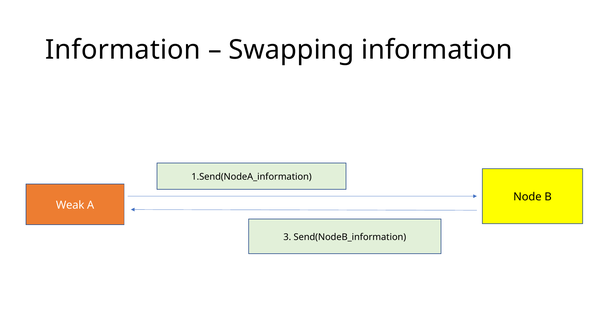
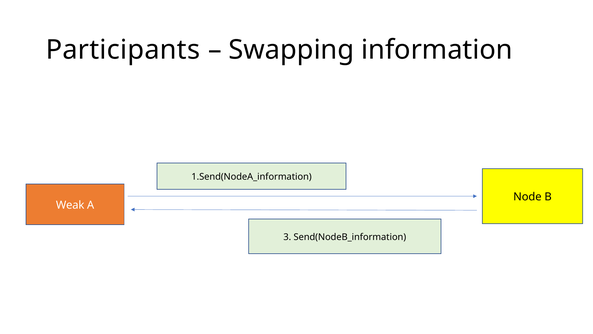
Information at (123, 50): Information -> Participants
